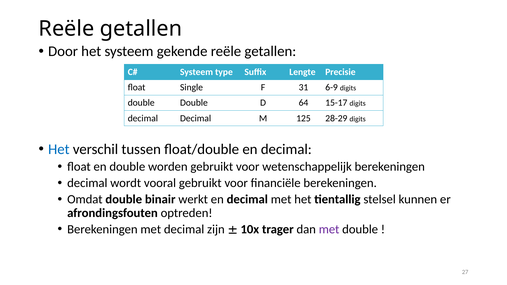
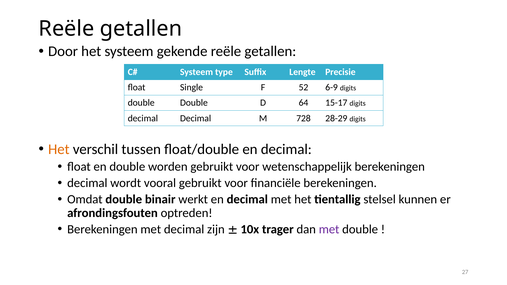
31: 31 -> 52
125: 125 -> 728
Het at (59, 149) colour: blue -> orange
